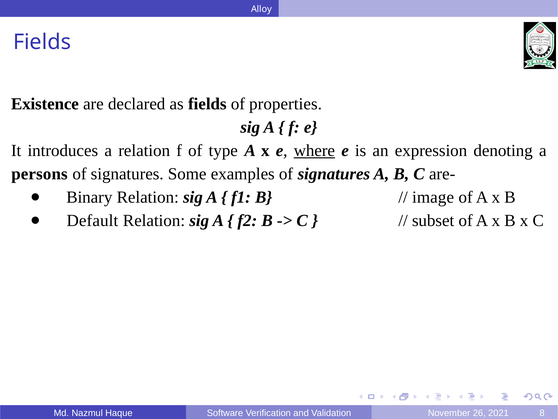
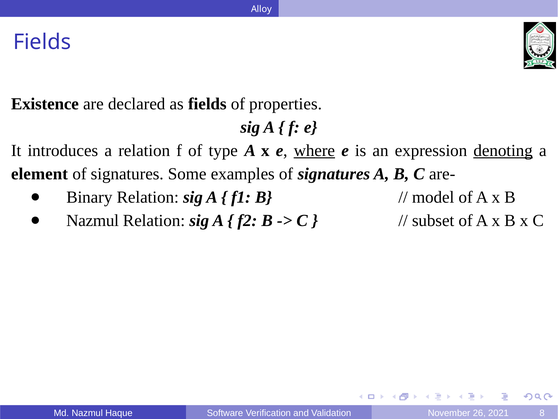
denoting underline: none -> present
persons: persons -> element
image: image -> model
Default at (92, 220): Default -> Nazmul
